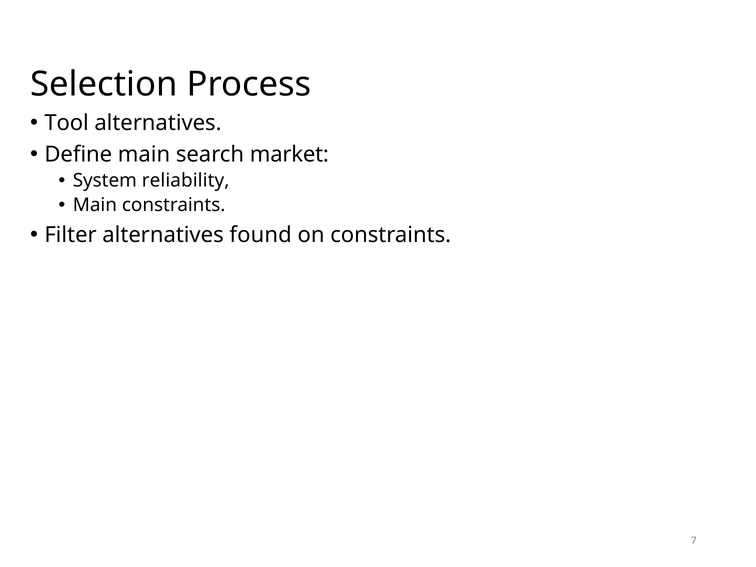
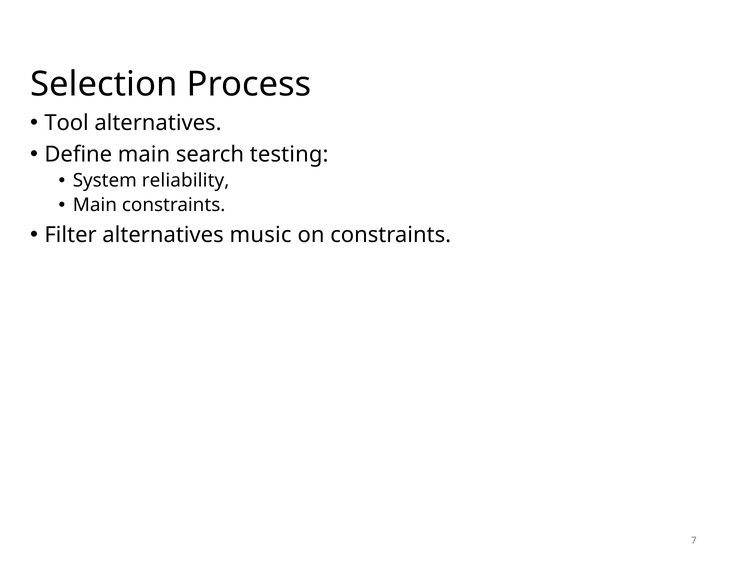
market: market -> testing
found: found -> music
